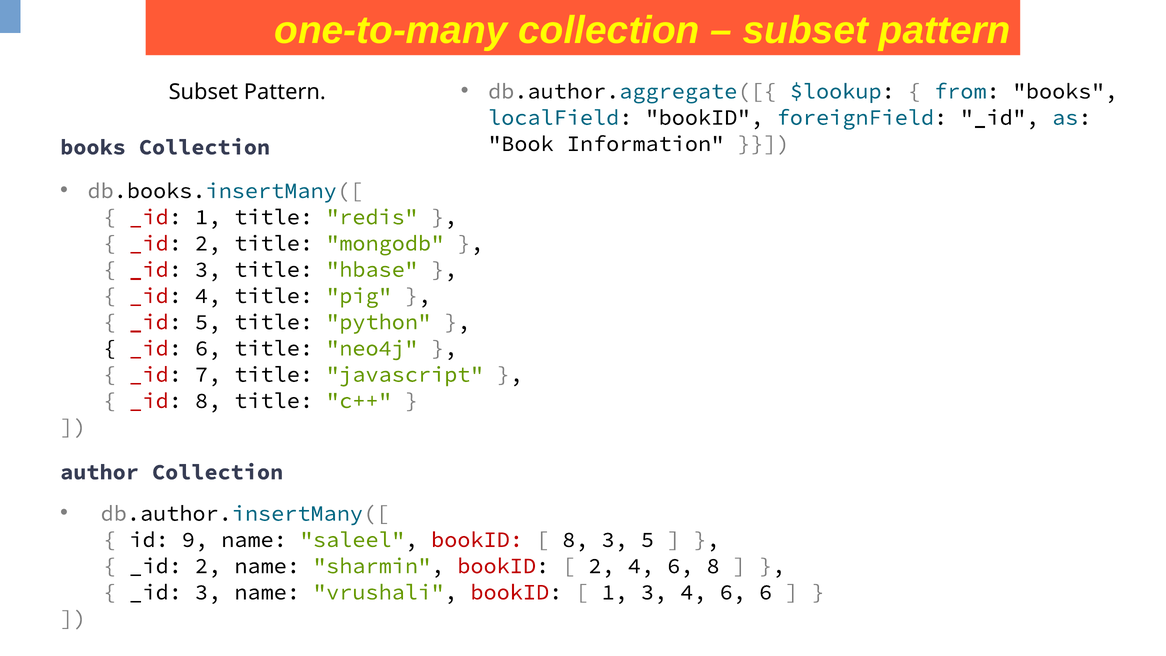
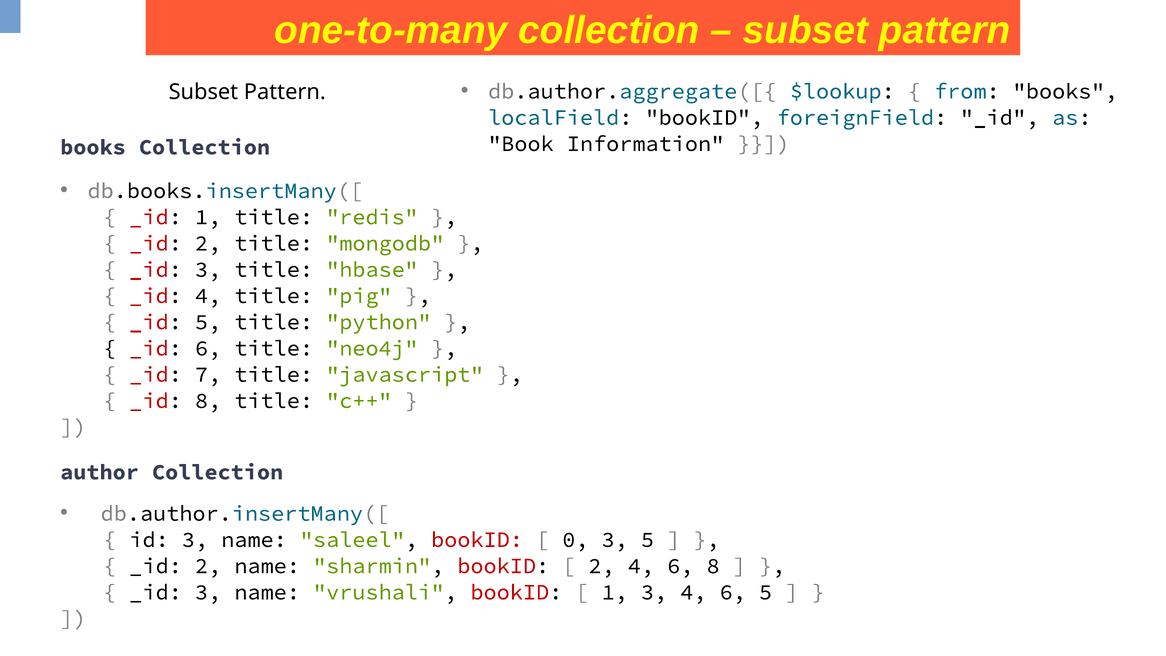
id 9: 9 -> 3
8 at (575, 540): 8 -> 0
6 6: 6 -> 5
